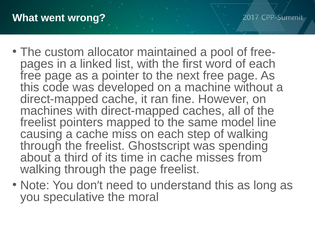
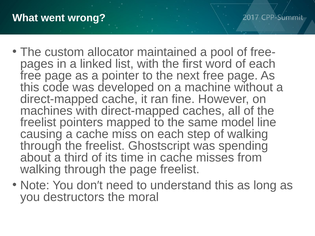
speculative: speculative -> destructors
